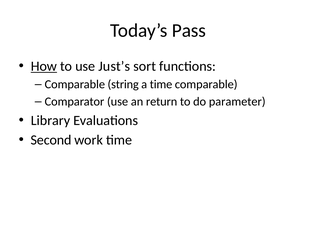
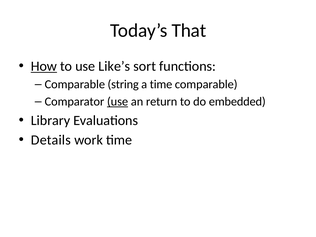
Pass: Pass -> That
Just’s: Just’s -> Like’s
use at (118, 102) underline: none -> present
parameter: parameter -> embedded
Second: Second -> Details
